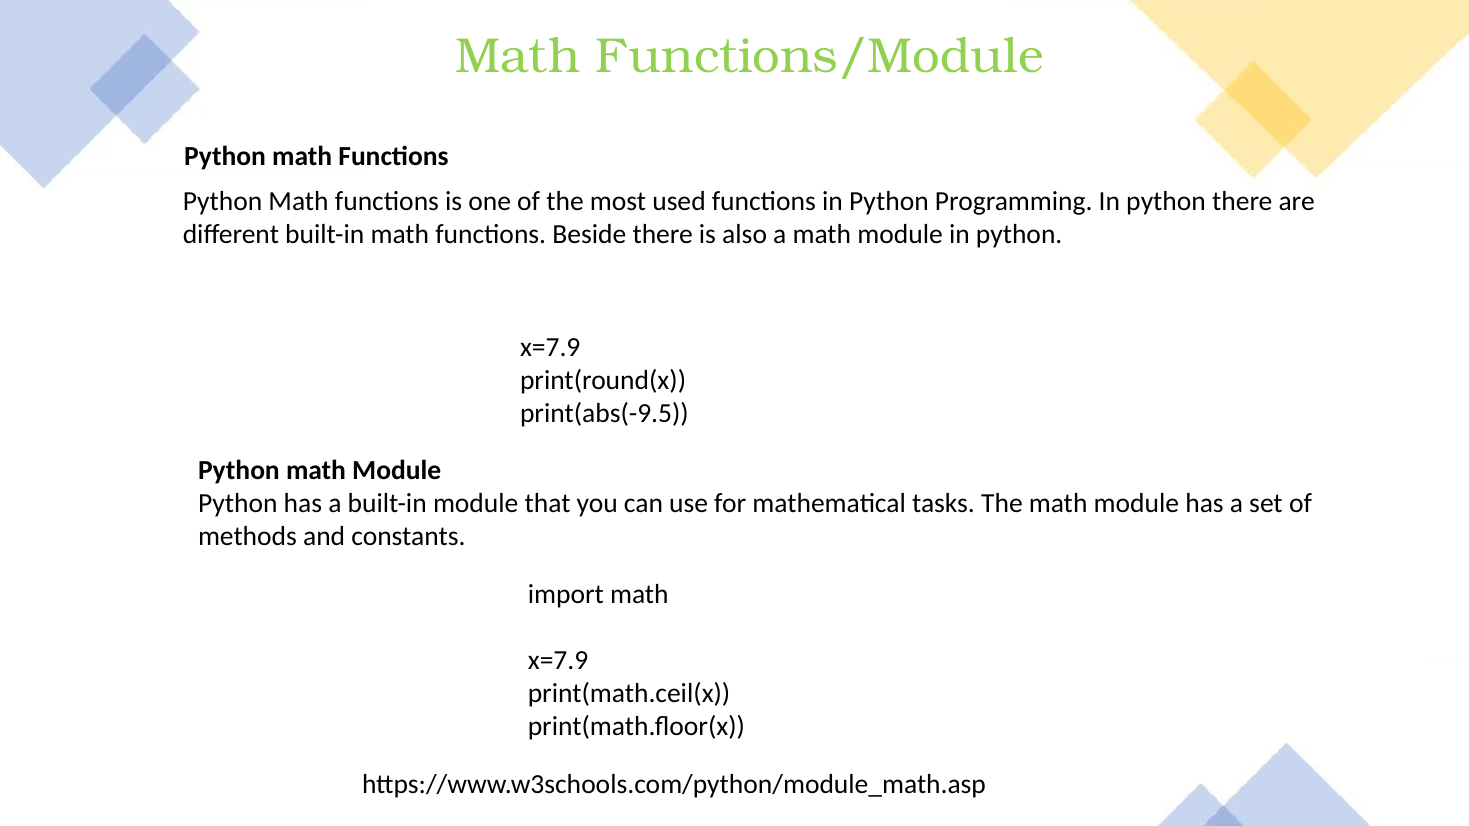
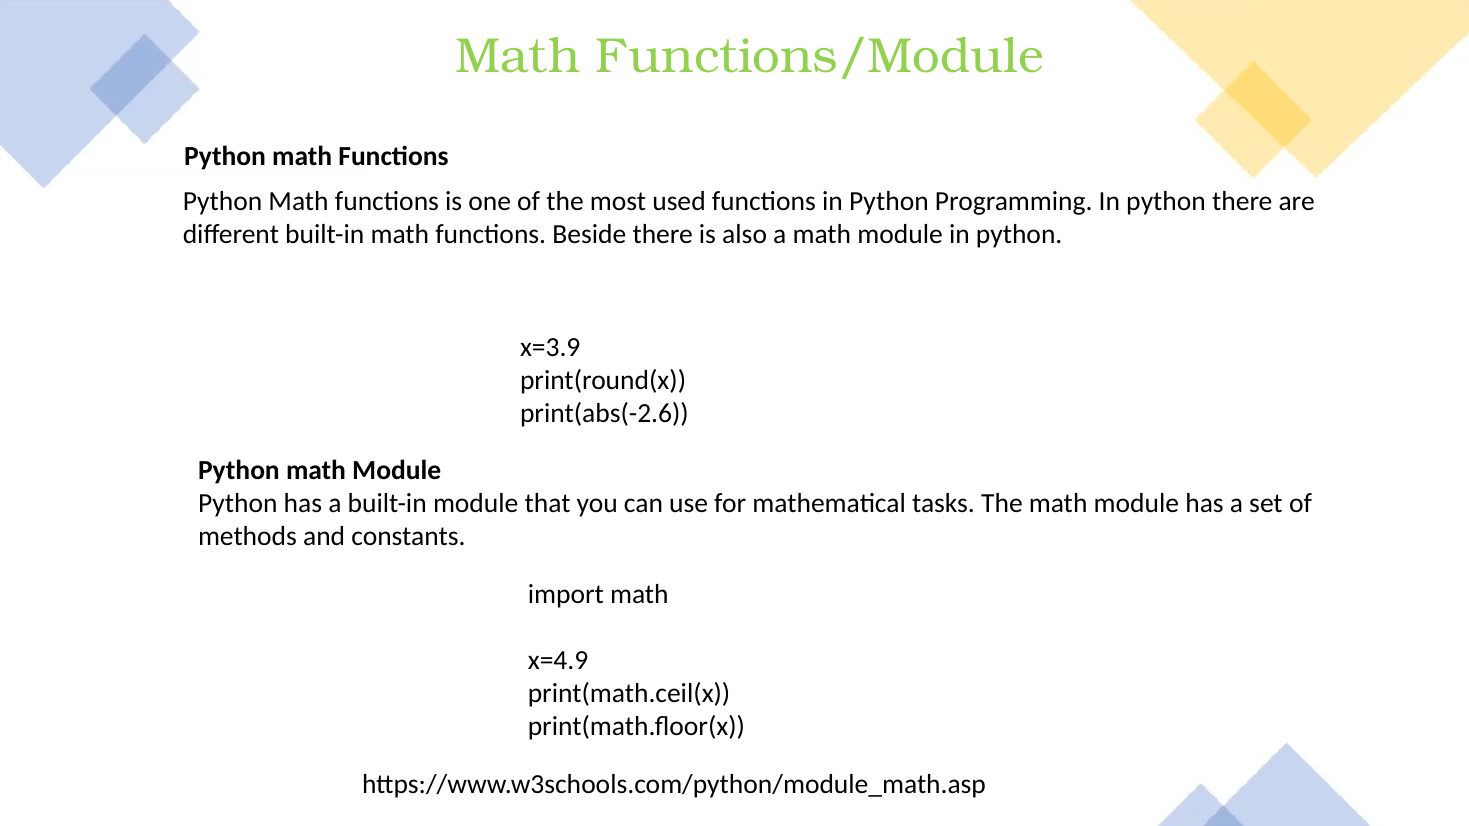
x=7.9 at (550, 347): x=7.9 -> x=3.9
print(abs(-9.5: print(abs(-9.5 -> print(abs(-2.6
x=7.9 at (558, 661): x=7.9 -> x=4.9
